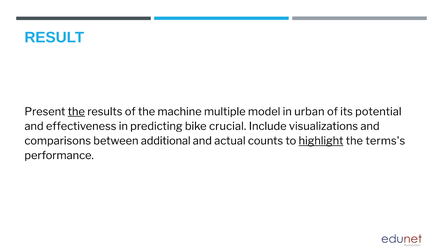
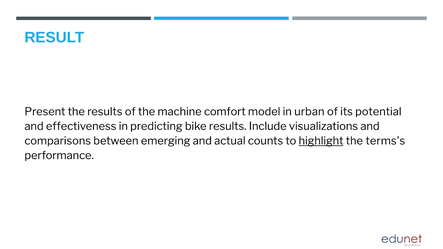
the at (76, 112) underline: present -> none
multiple: multiple -> comfort
bike crucial: crucial -> results
additional: additional -> emerging
